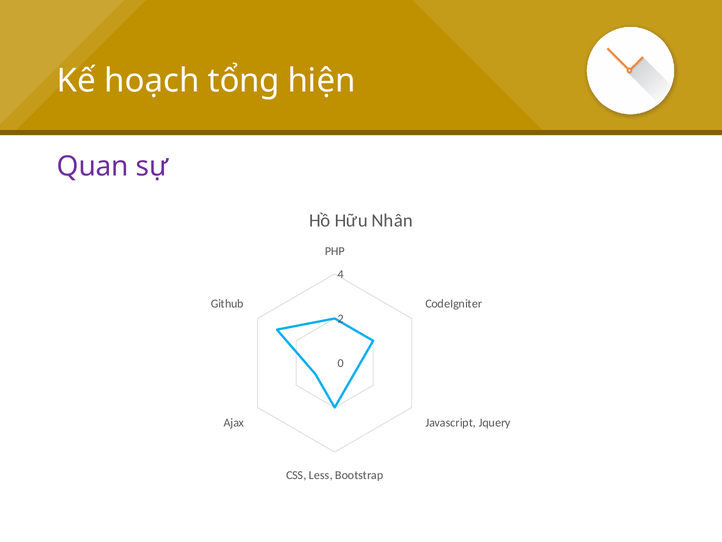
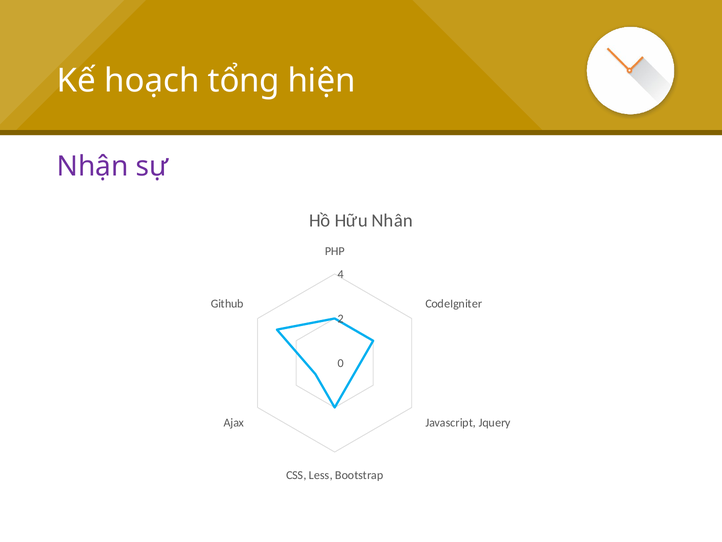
Quan: Quan -> Nhận
